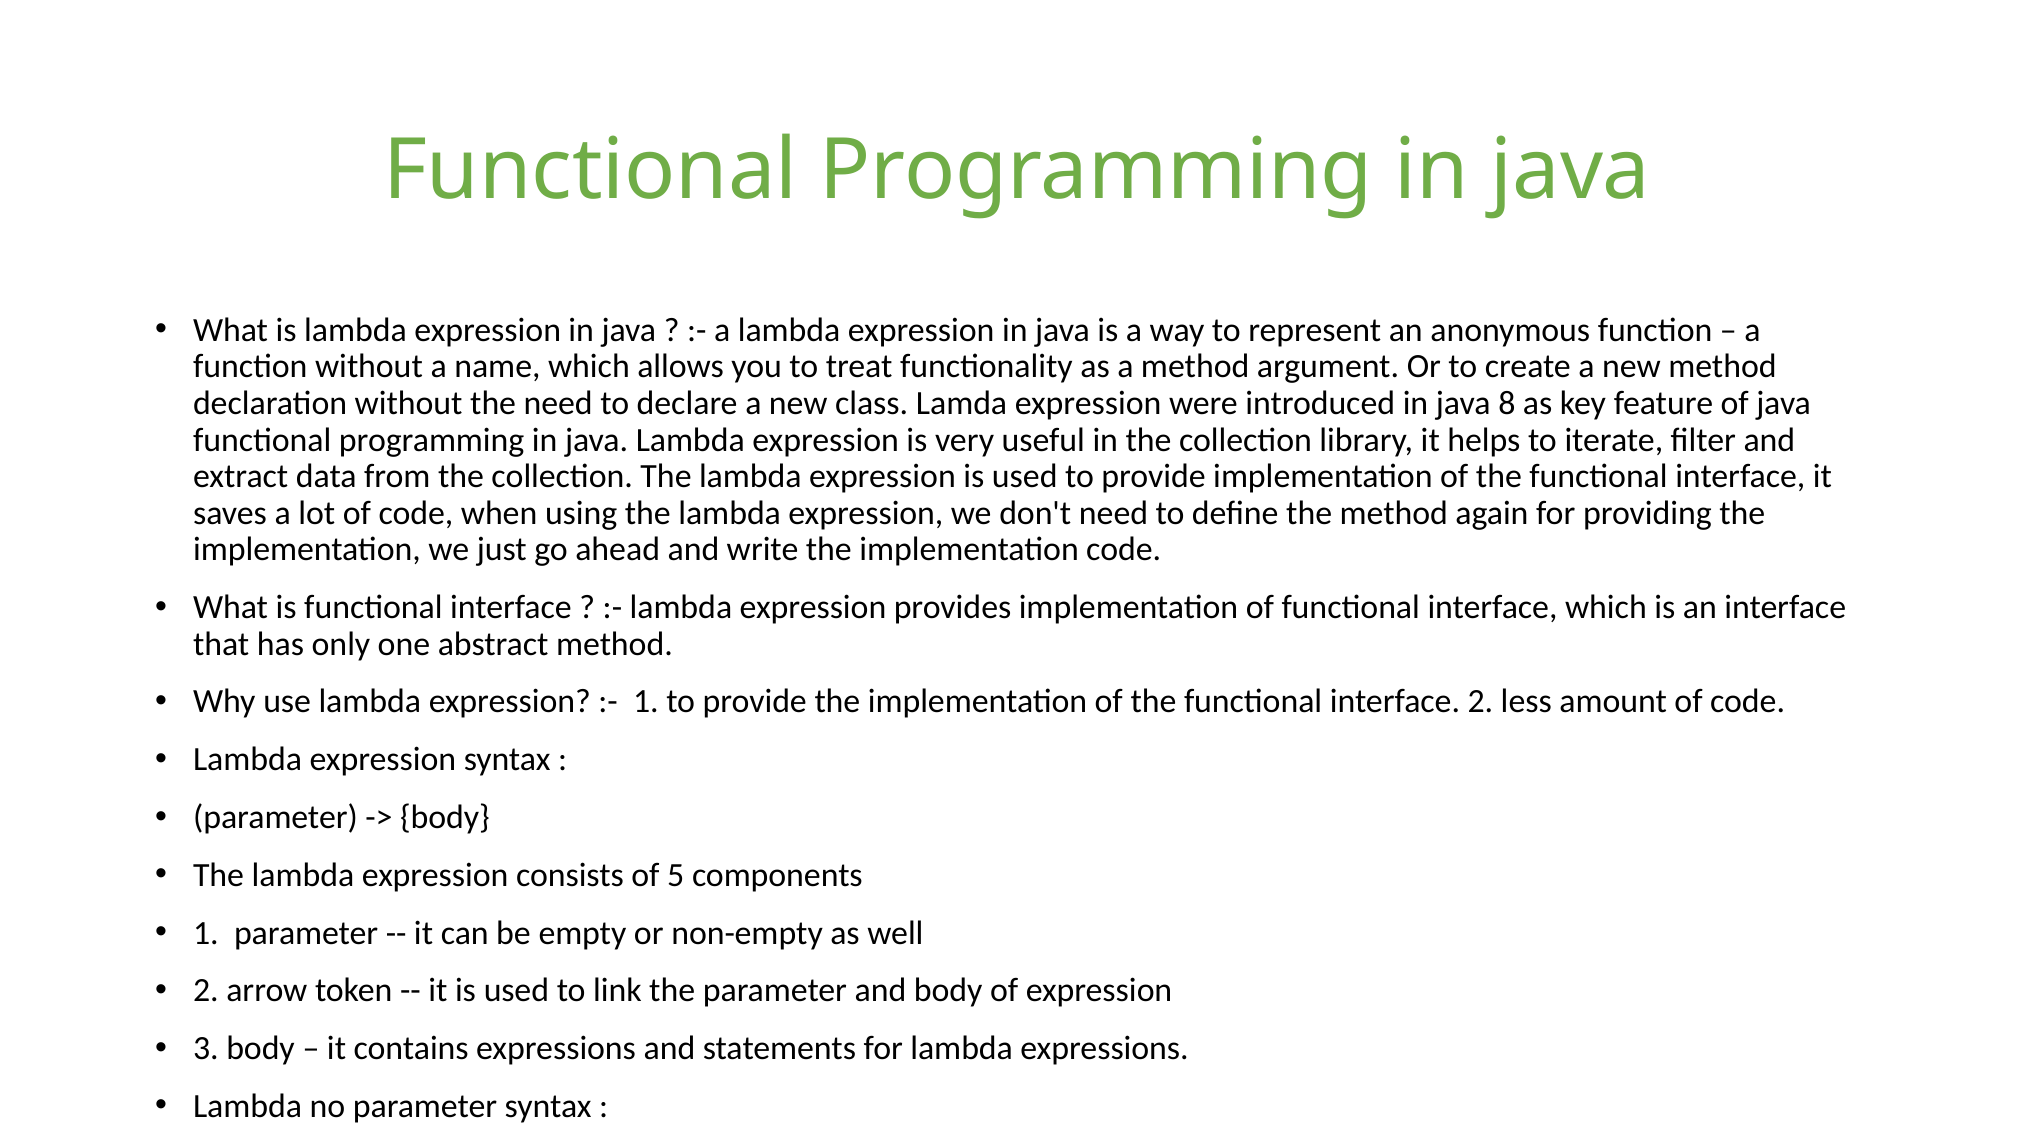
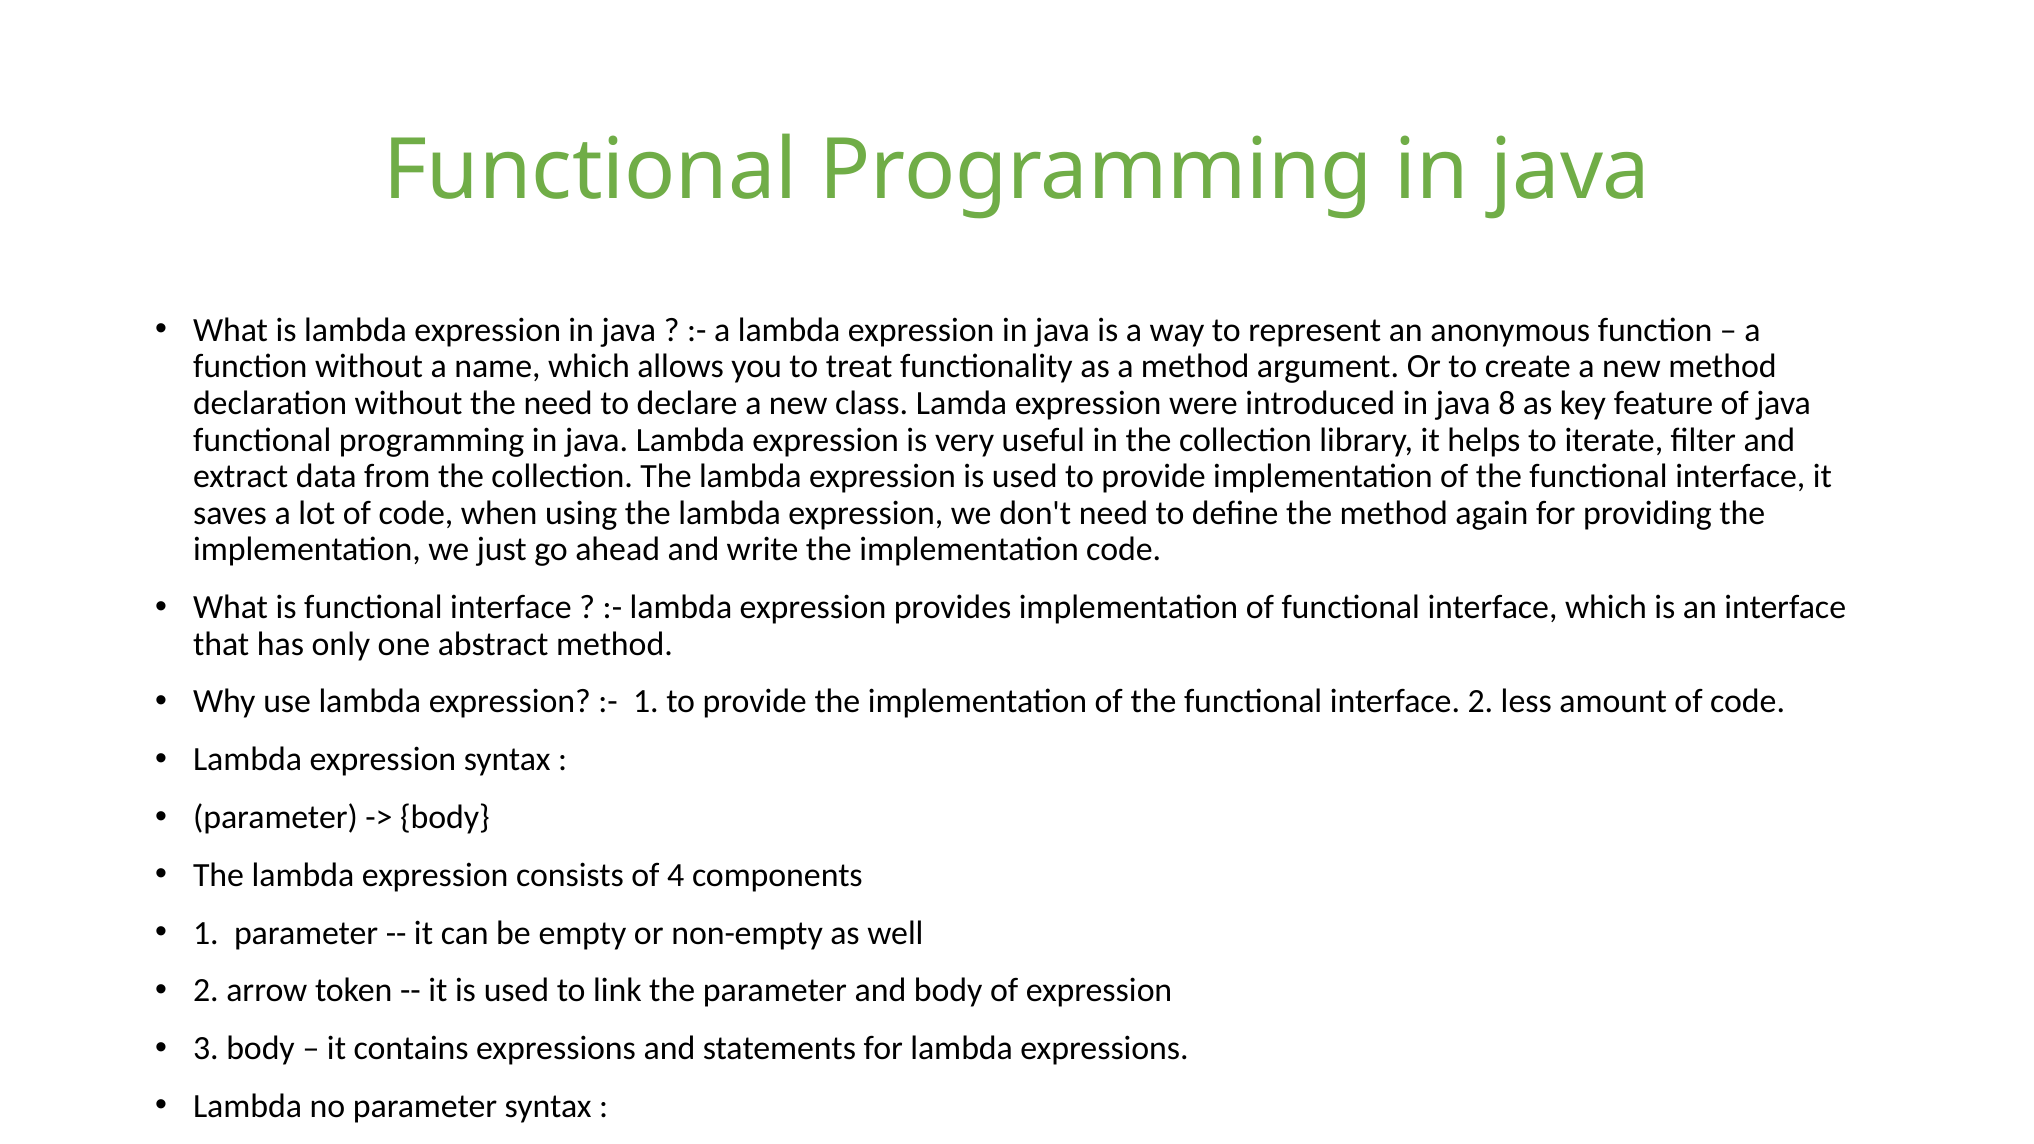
5: 5 -> 4
